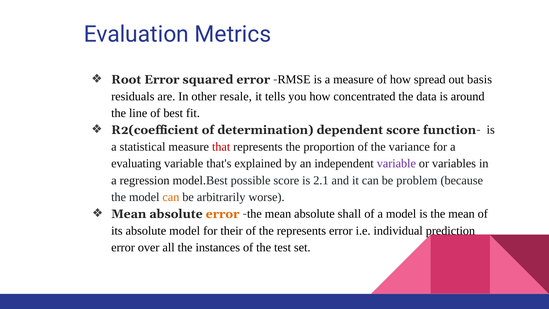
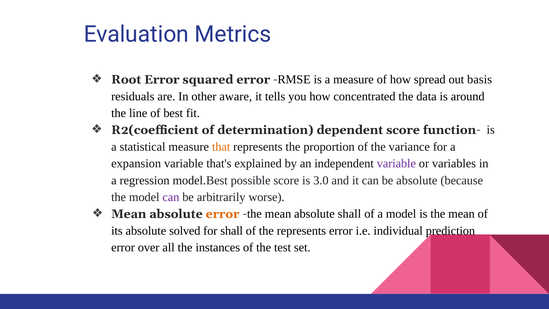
resale: resale -> aware
that colour: red -> orange
evaluating: evaluating -> expansion
2.1: 2.1 -> 3.0
be problem: problem -> absolute
can at (171, 197) colour: orange -> purple
absolute model: model -> solved
for their: their -> shall
